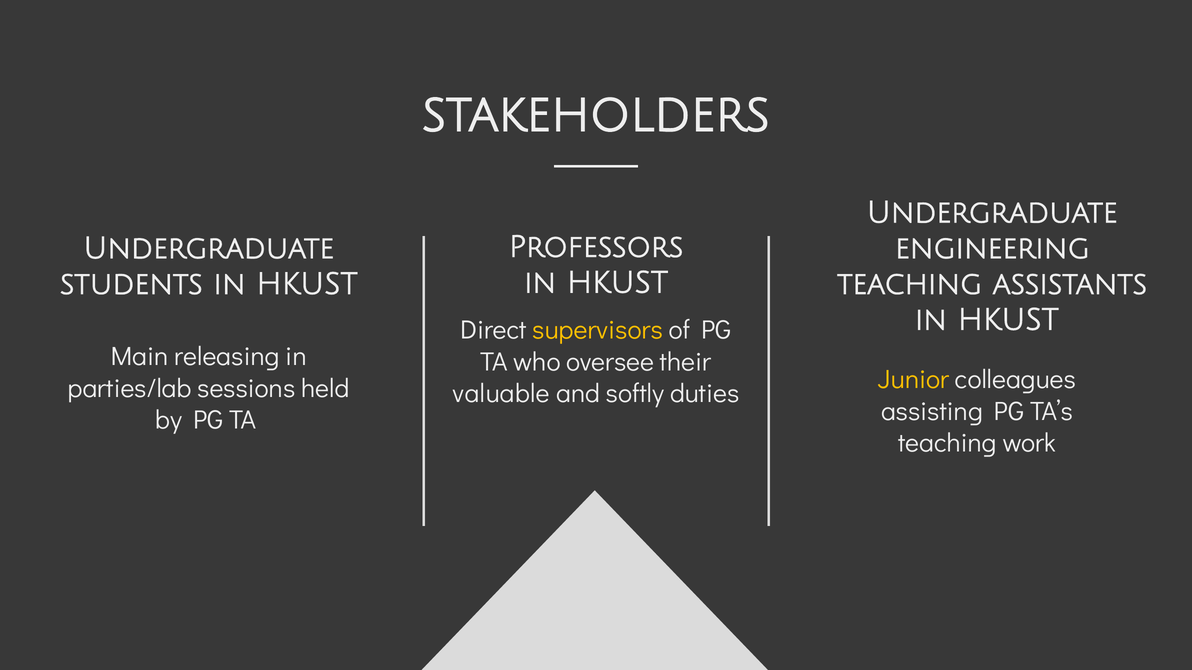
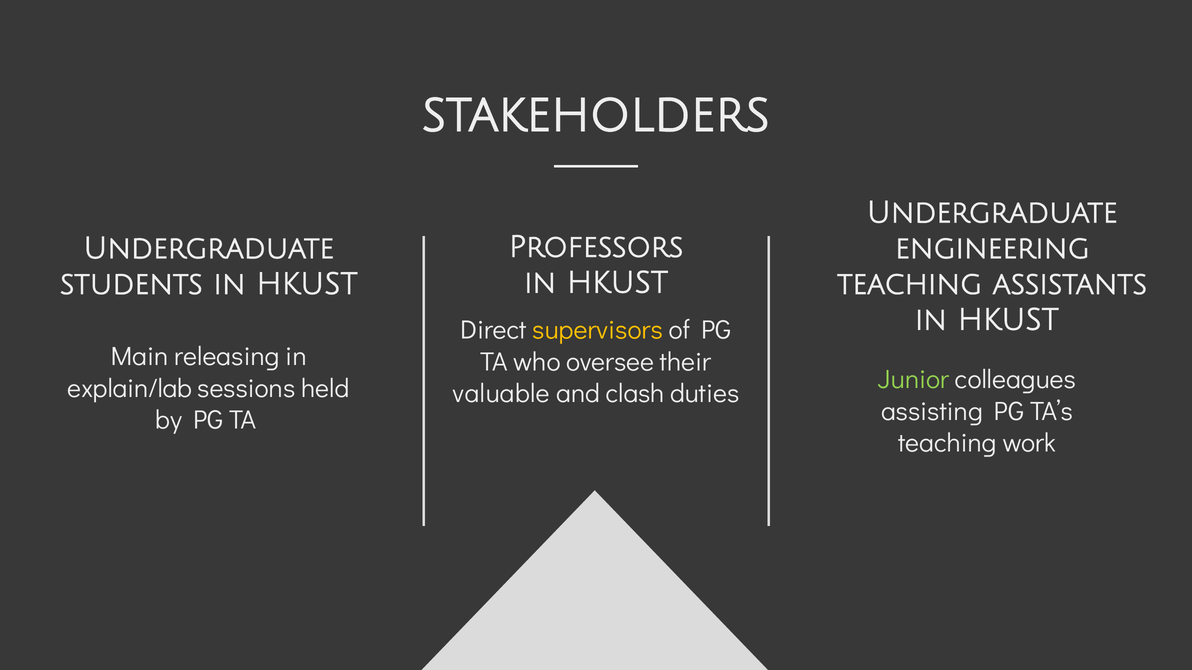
Junior colour: yellow -> light green
parties/lab: parties/lab -> explain/lab
softly: softly -> clash
